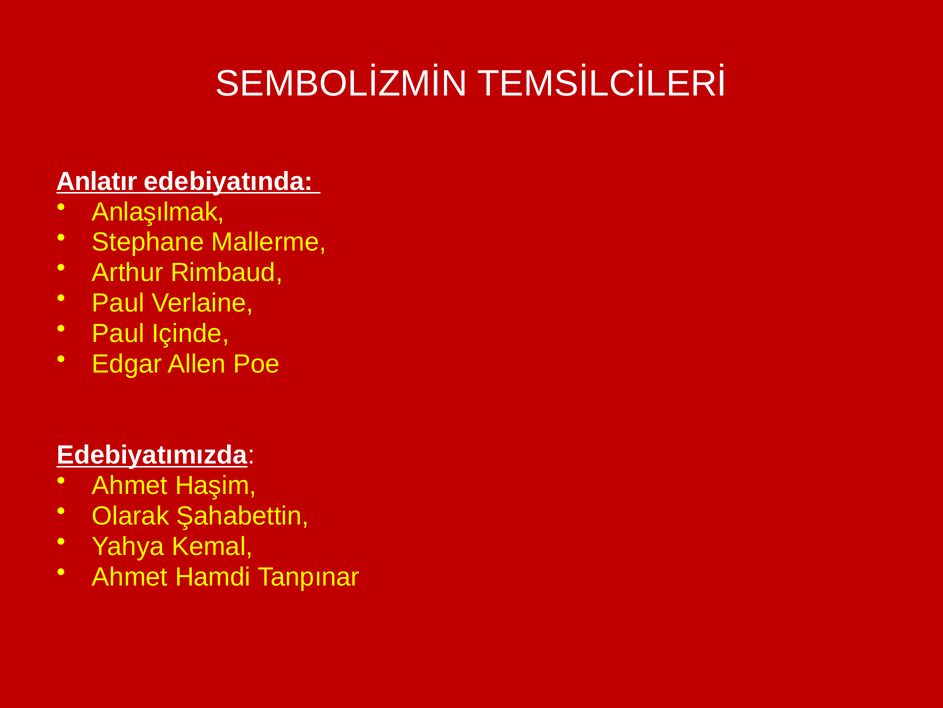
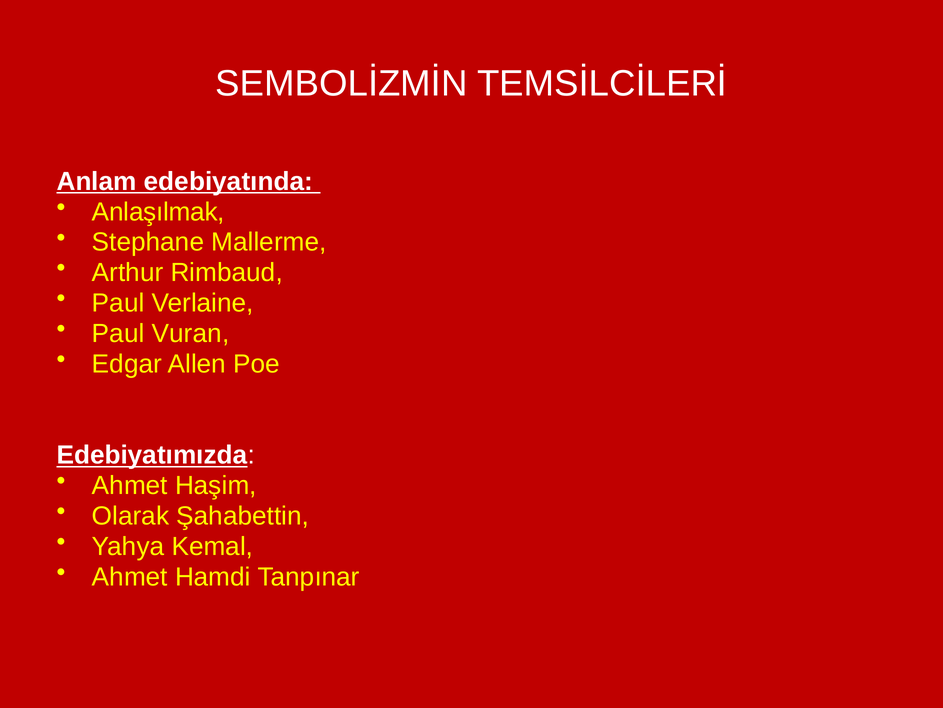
Anlatır: Anlatır -> Anlam
Içinde: Içinde -> Vuran
